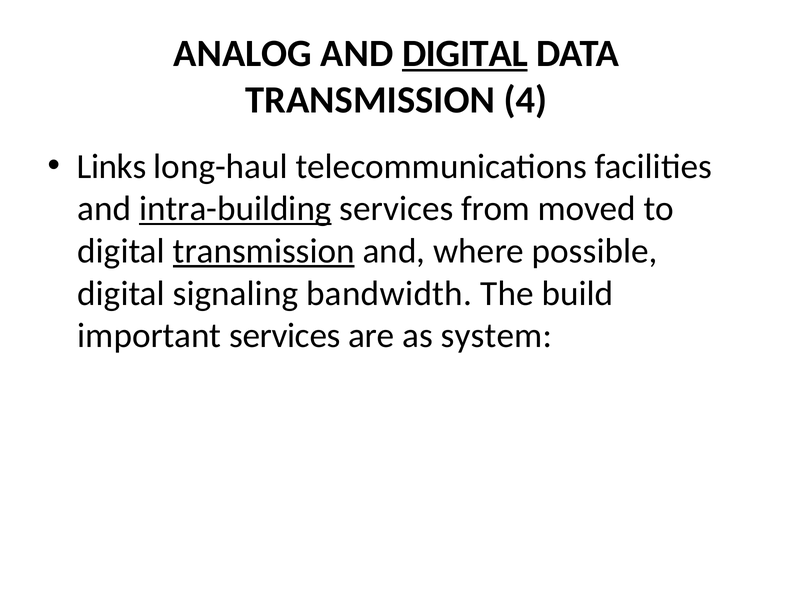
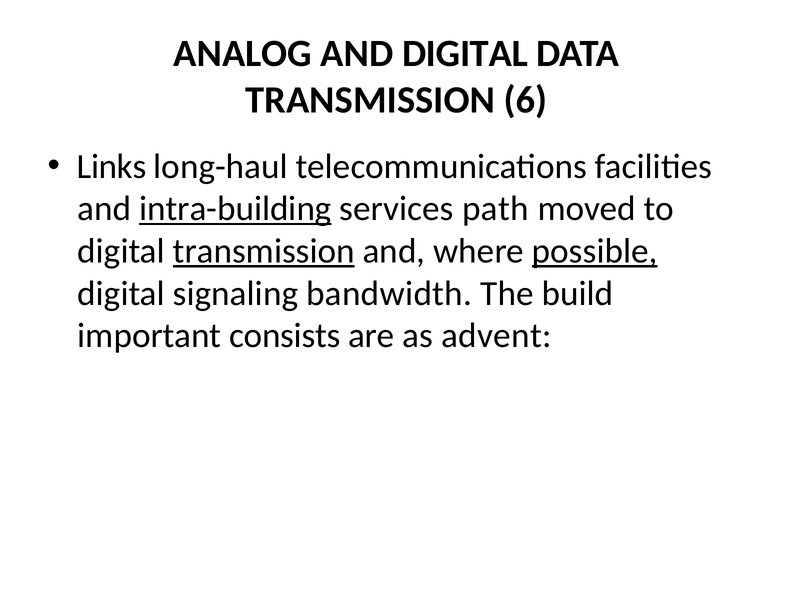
DIGITAL at (465, 54) underline: present -> none
4: 4 -> 6
from: from -> path
possible underline: none -> present
important services: services -> consists
system: system -> advent
